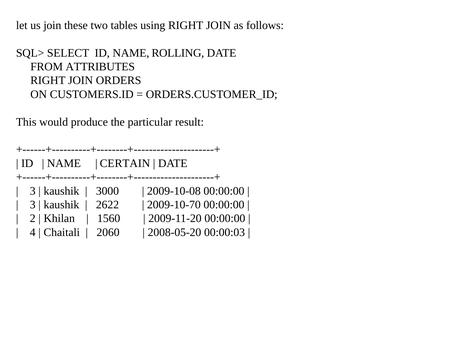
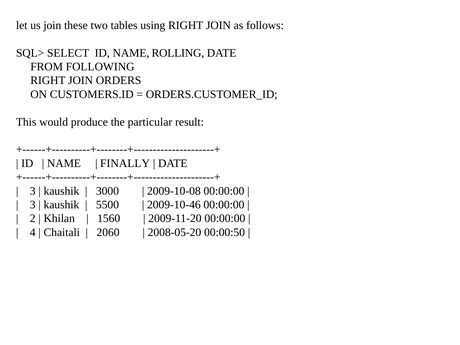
ATTRIBUTES: ATTRIBUTES -> FOLLOWING
CERTAIN: CERTAIN -> FINALLY
2622: 2622 -> 5500
2009-10-70: 2009-10-70 -> 2009-10-46
00:00:03: 00:00:03 -> 00:00:50
